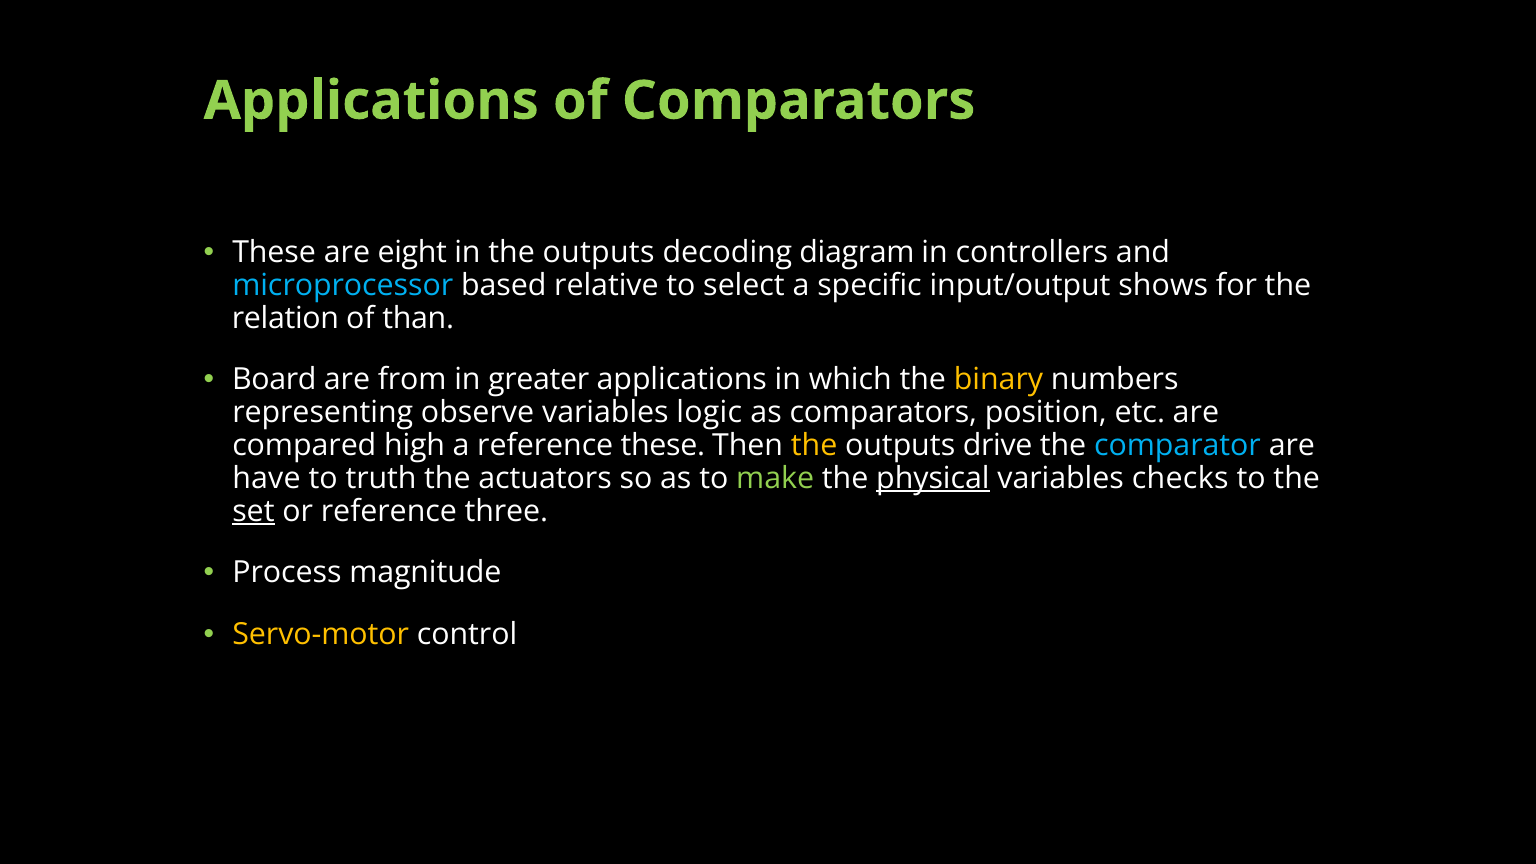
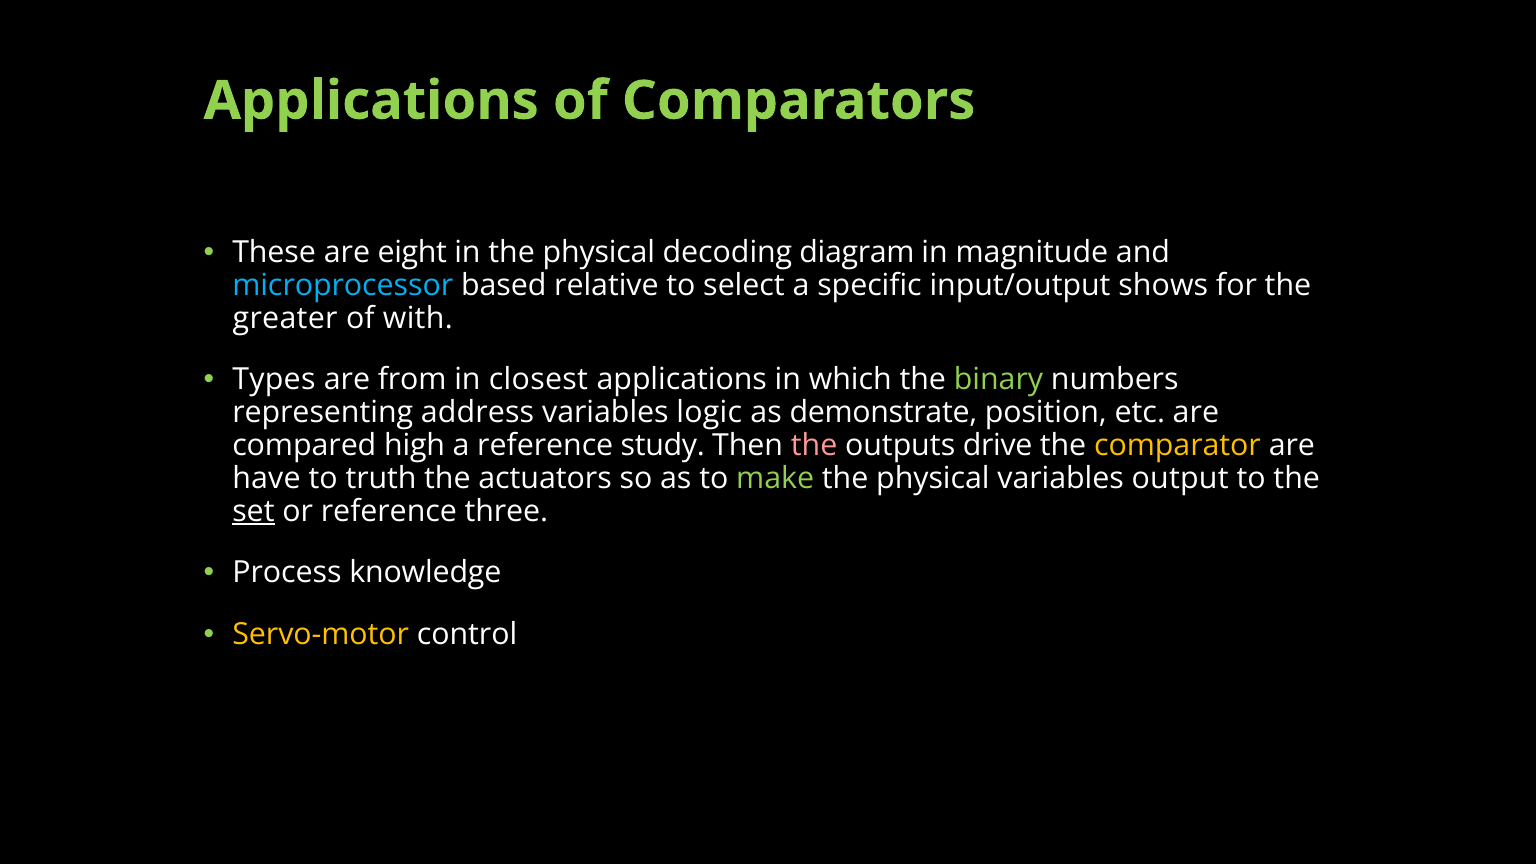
in the outputs: outputs -> physical
controllers: controllers -> magnitude
relation: relation -> greater
than: than -> with
Board: Board -> Types
greater: greater -> closest
binary colour: yellow -> light green
observe: observe -> address
as comparators: comparators -> demonstrate
reference these: these -> study
the at (814, 445) colour: yellow -> pink
comparator colour: light blue -> yellow
physical at (933, 478) underline: present -> none
checks: checks -> output
magnitude: magnitude -> knowledge
